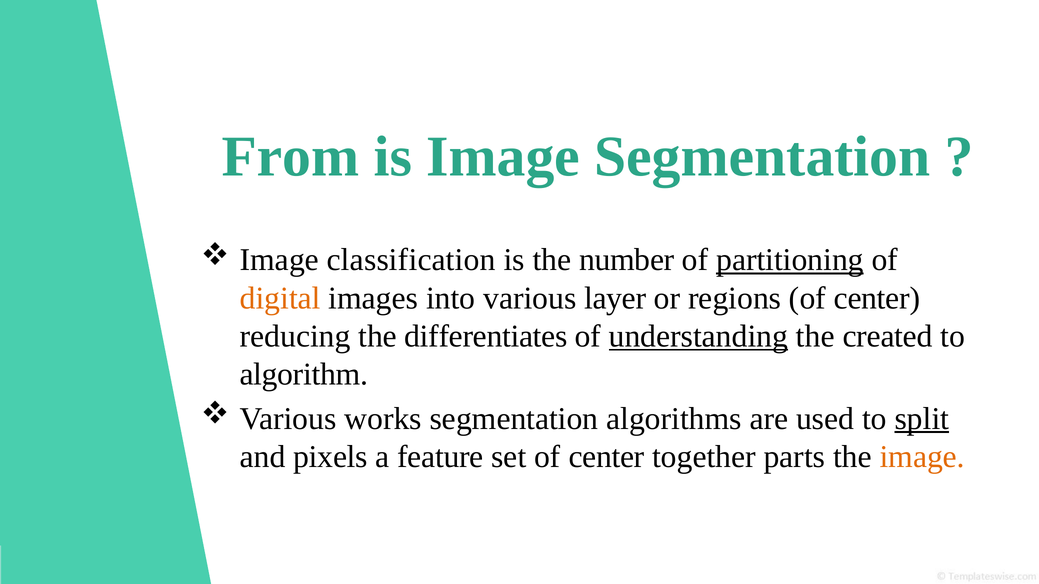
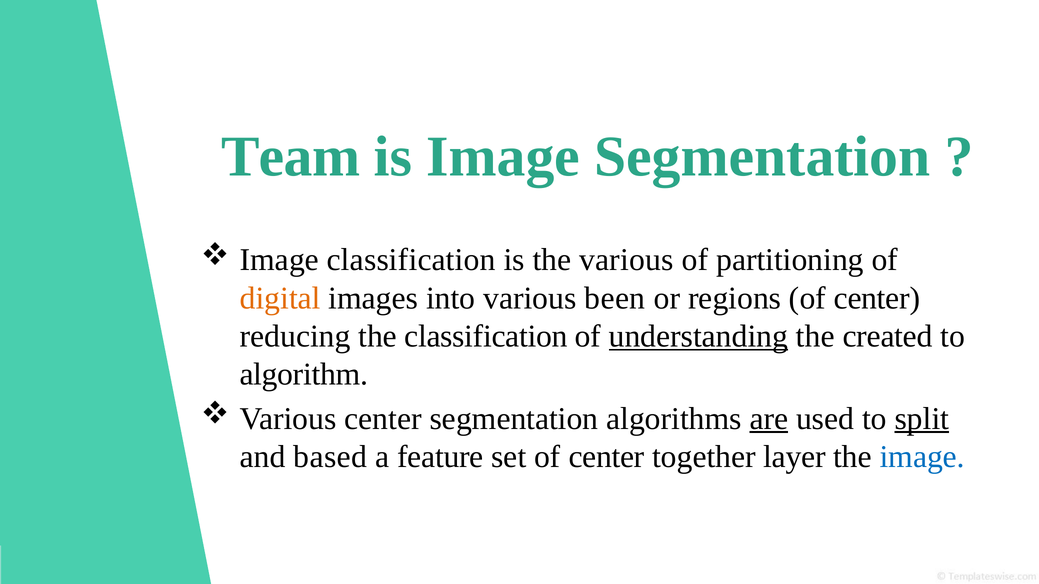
From: From -> Team
the number: number -> various
partitioning underline: present -> none
layer: layer -> been
the differentiates: differentiates -> classification
Various works: works -> center
are underline: none -> present
pixels: pixels -> based
parts: parts -> layer
image at (922, 457) colour: orange -> blue
